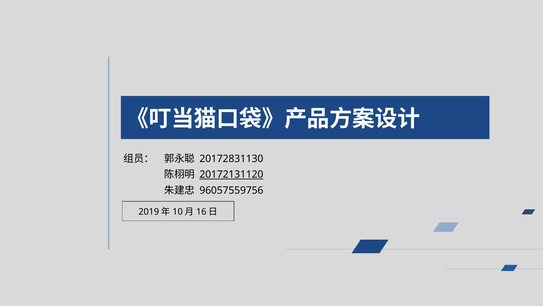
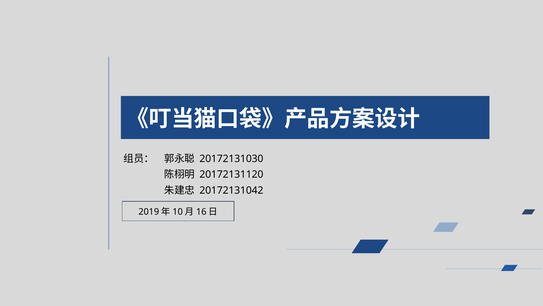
20172831130: 20172831130 -> 20172131030
20172131120 underline: present -> none
96057559756: 96057559756 -> 20172131042
